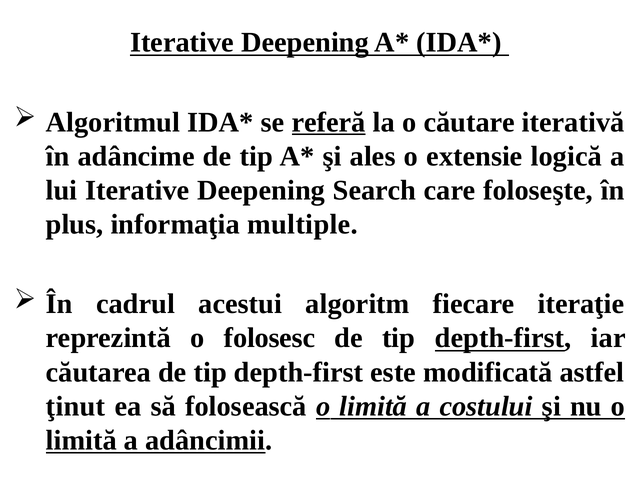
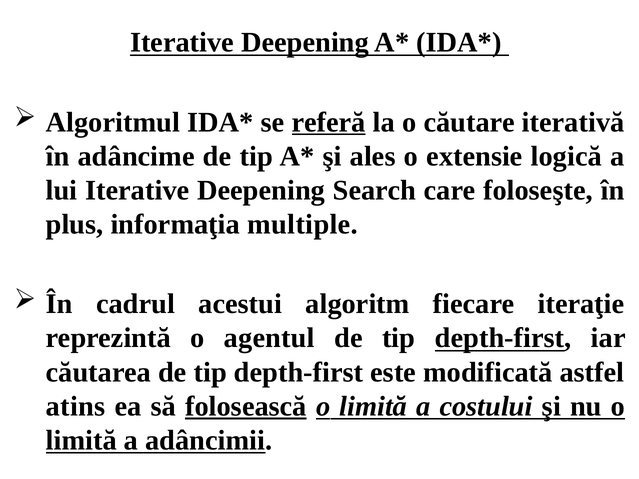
folosesc: folosesc -> agentul
ţinut: ţinut -> atins
folosească underline: none -> present
